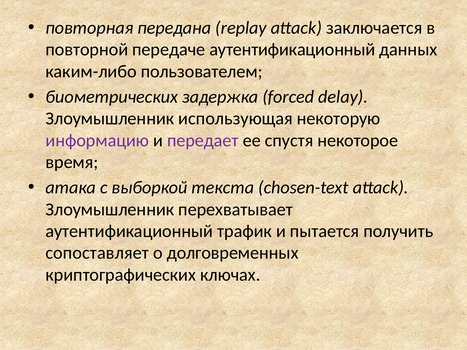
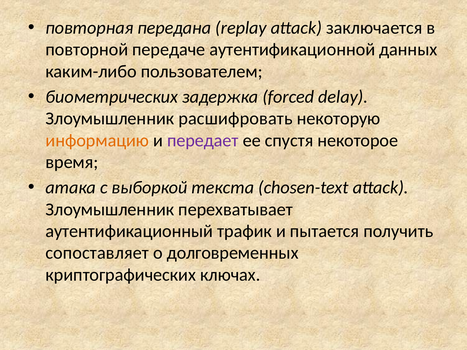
передаче аутентификационный: аутентификационный -> аутентификационной
использующая: использующая -> расшифровать
информацию colour: purple -> orange
